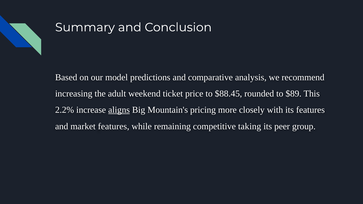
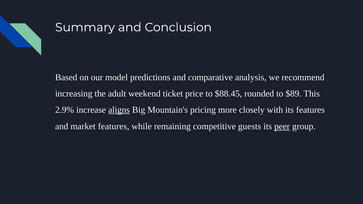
2.2%: 2.2% -> 2.9%
taking: taking -> guests
peer underline: none -> present
